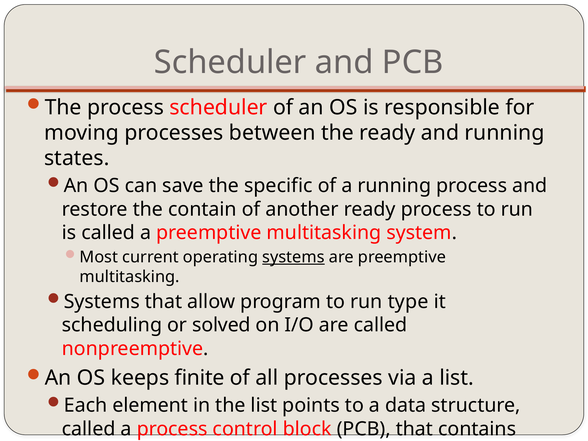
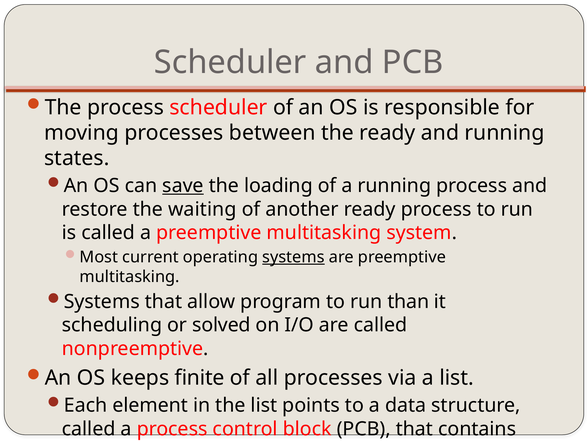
save underline: none -> present
specific: specific -> loading
contain: contain -> waiting
type: type -> than
